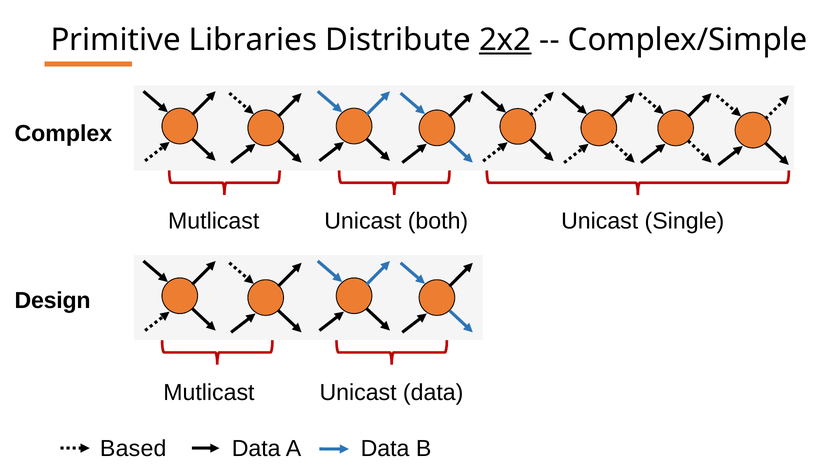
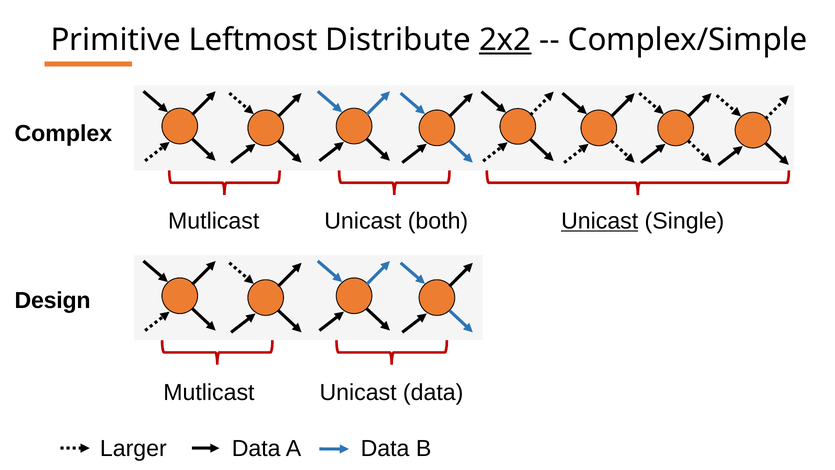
Libraries: Libraries -> Leftmost
Unicast at (600, 221) underline: none -> present
Based: Based -> Larger
